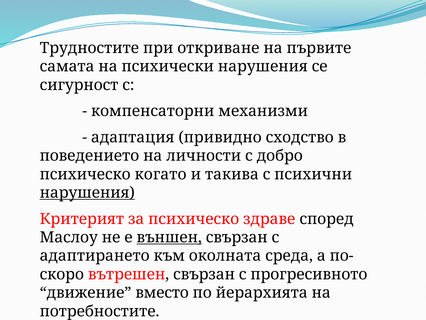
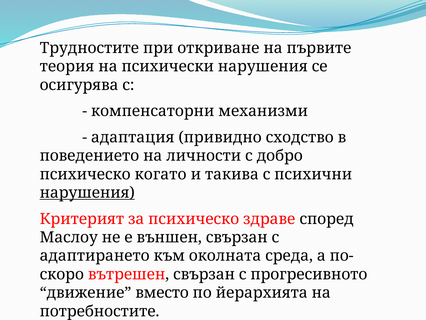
самата: самата -> теория
сигурност: сигурност -> осигурява
външен underline: present -> none
